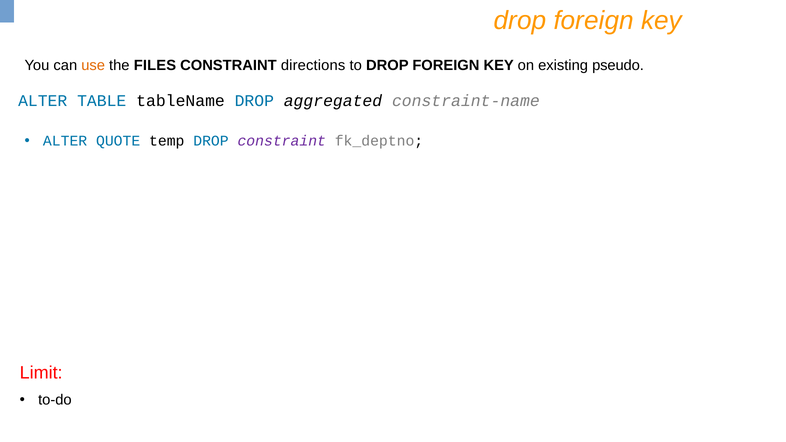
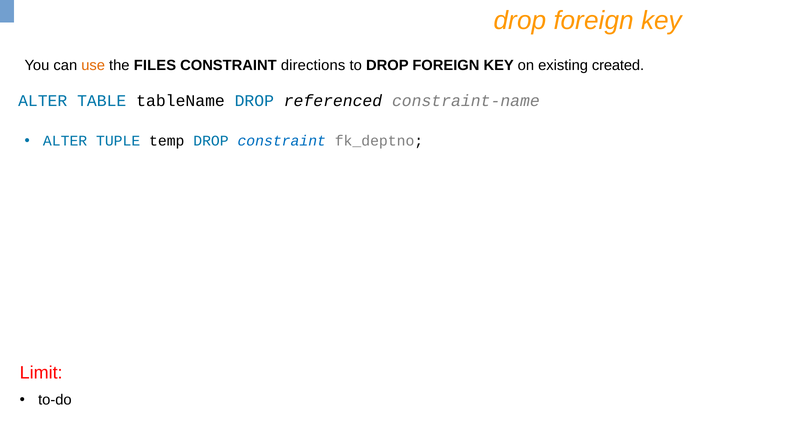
pseudo: pseudo -> created
aggregated: aggregated -> referenced
QUOTE: QUOTE -> TUPLE
constraint at (282, 141) colour: purple -> blue
